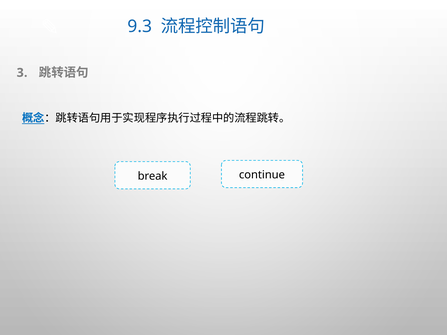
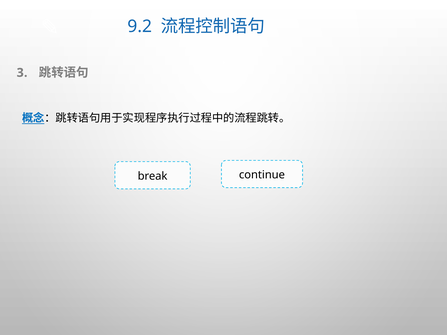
9.3: 9.3 -> 9.2
